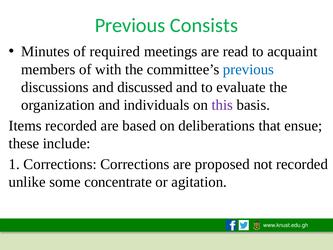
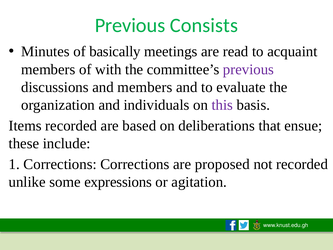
required: required -> basically
previous at (248, 69) colour: blue -> purple
and discussed: discussed -> members
concentrate: concentrate -> expressions
